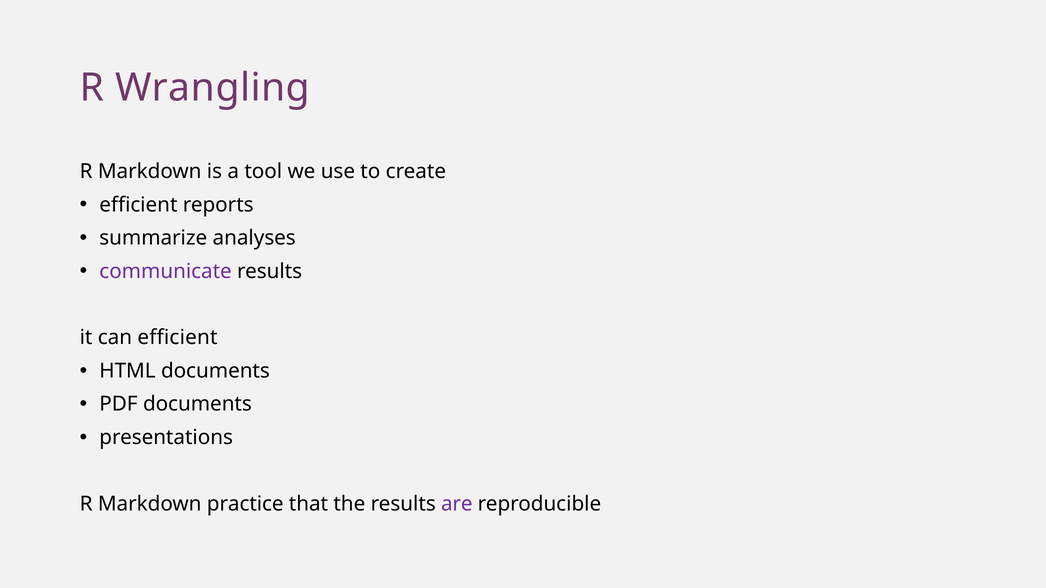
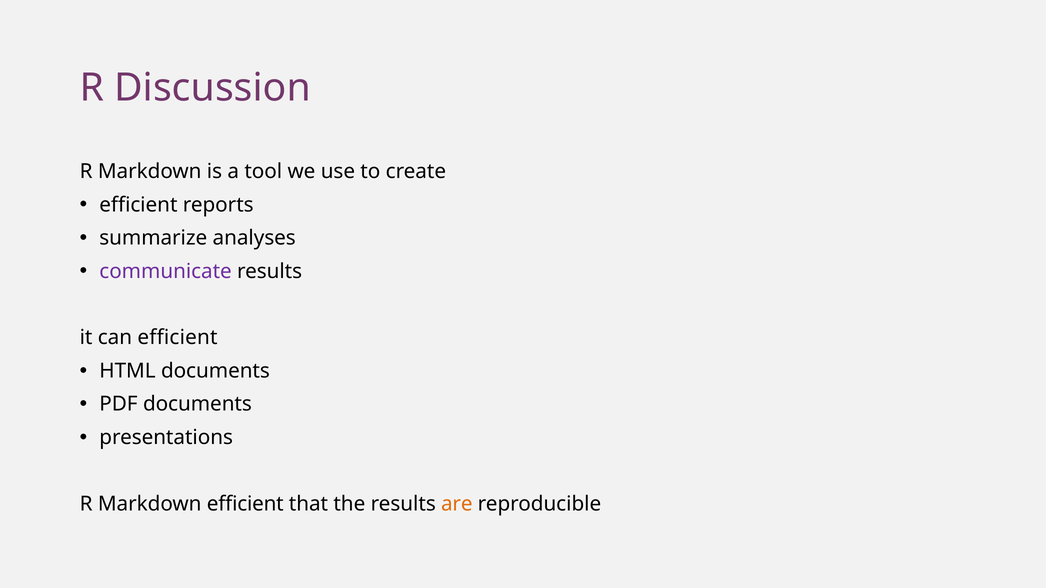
Wrangling: Wrangling -> Discussion
Markdown practice: practice -> efficient
are colour: purple -> orange
